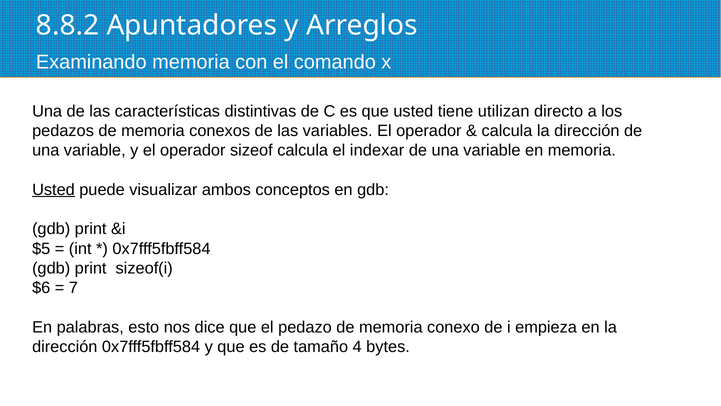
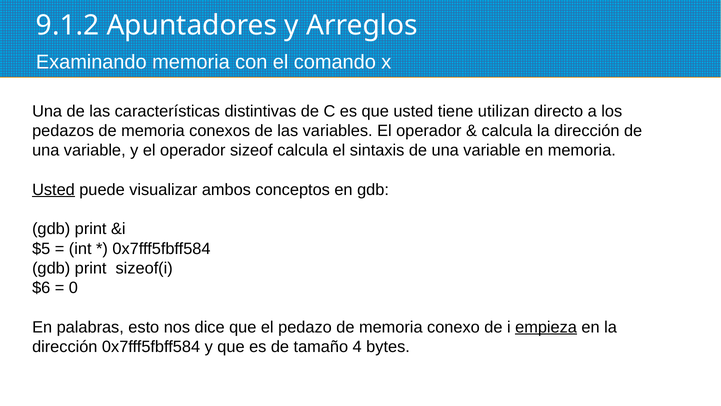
8.8.2: 8.8.2 -> 9.1.2
indexar: indexar -> sintaxis
7: 7 -> 0
empieza underline: none -> present
